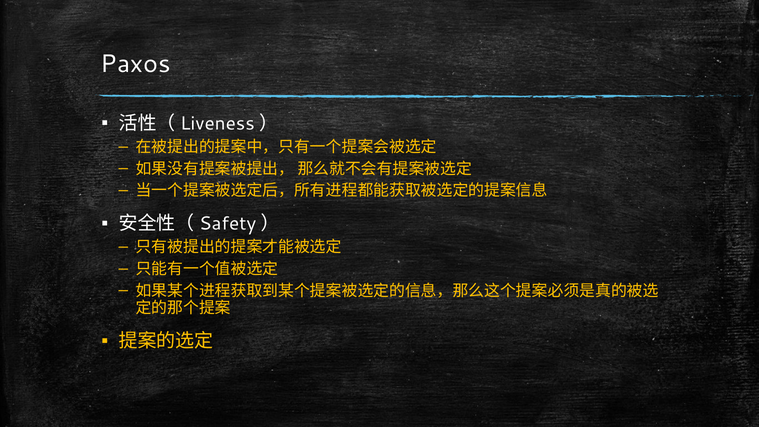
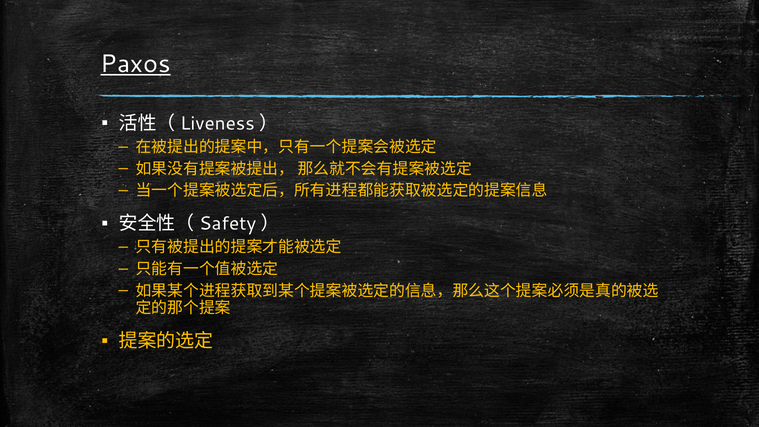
Paxos underline: none -> present
